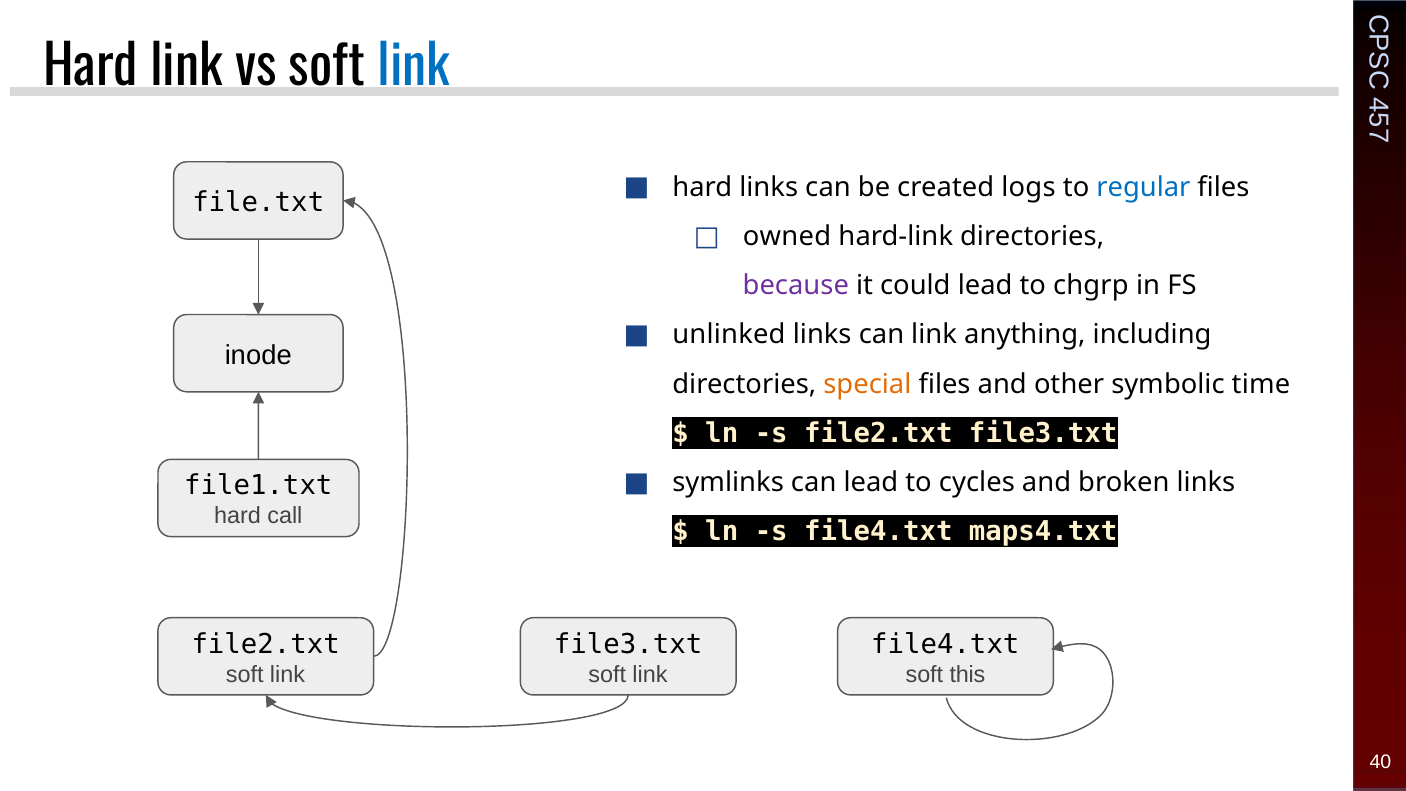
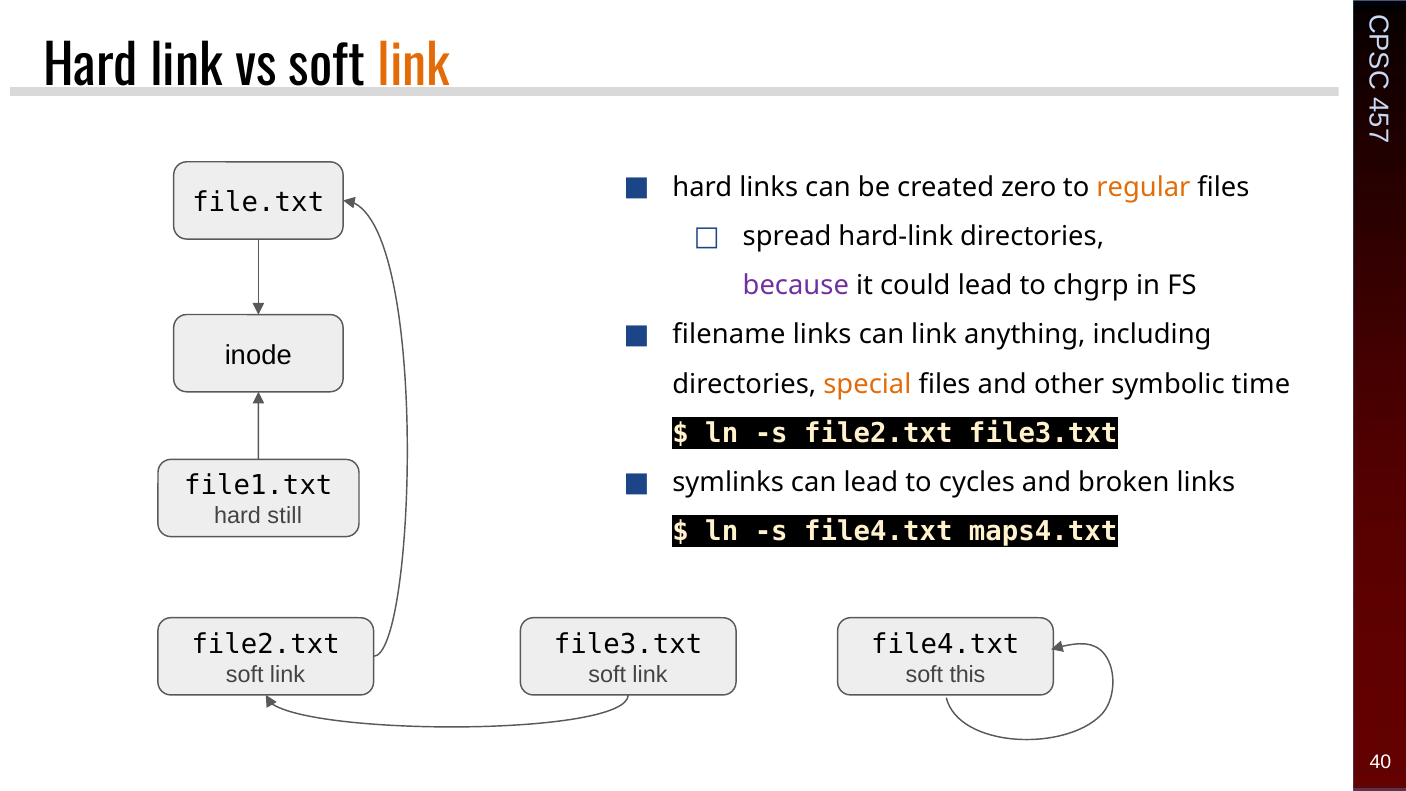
link at (414, 67) colour: blue -> orange
logs: logs -> zero
regular colour: blue -> orange
owned: owned -> spread
unlinked: unlinked -> filename
call: call -> still
